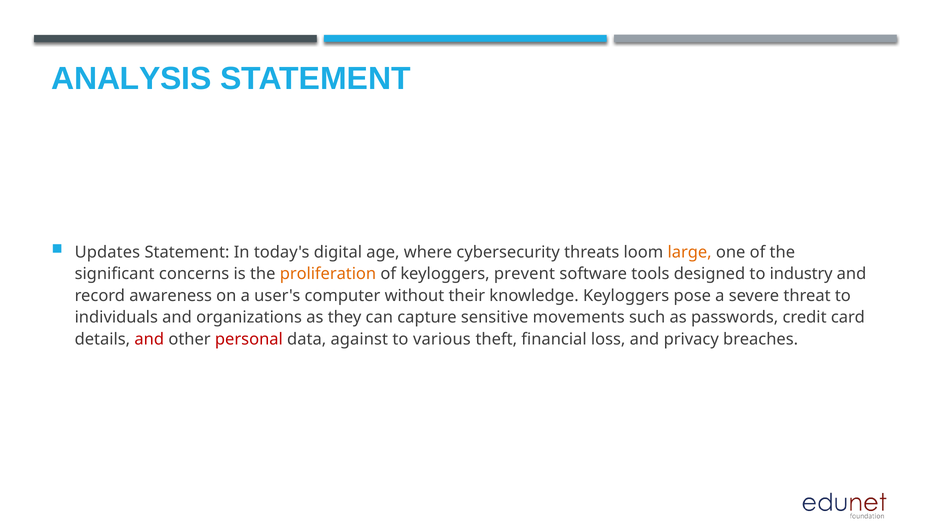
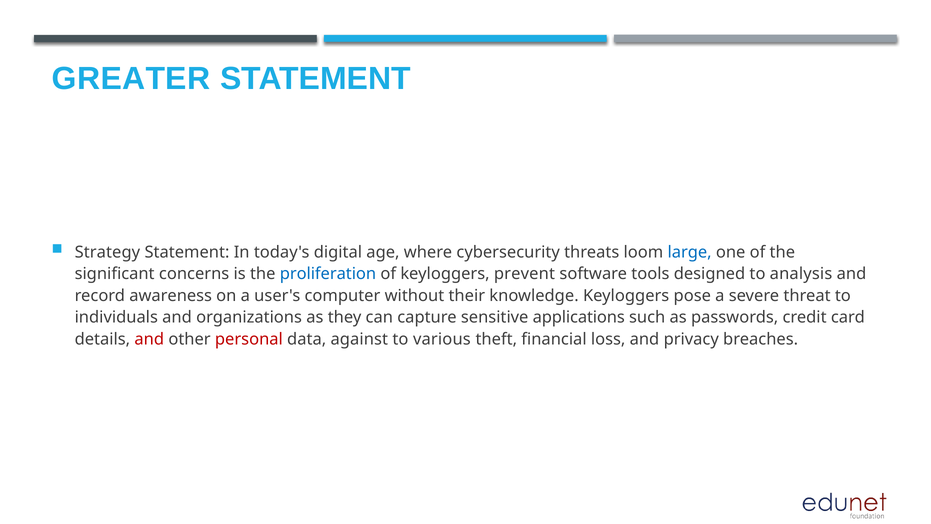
ANALYSIS: ANALYSIS -> GREATER
Updates: Updates -> Strategy
large colour: orange -> blue
proliferation colour: orange -> blue
industry: industry -> analysis
movements: movements -> applications
